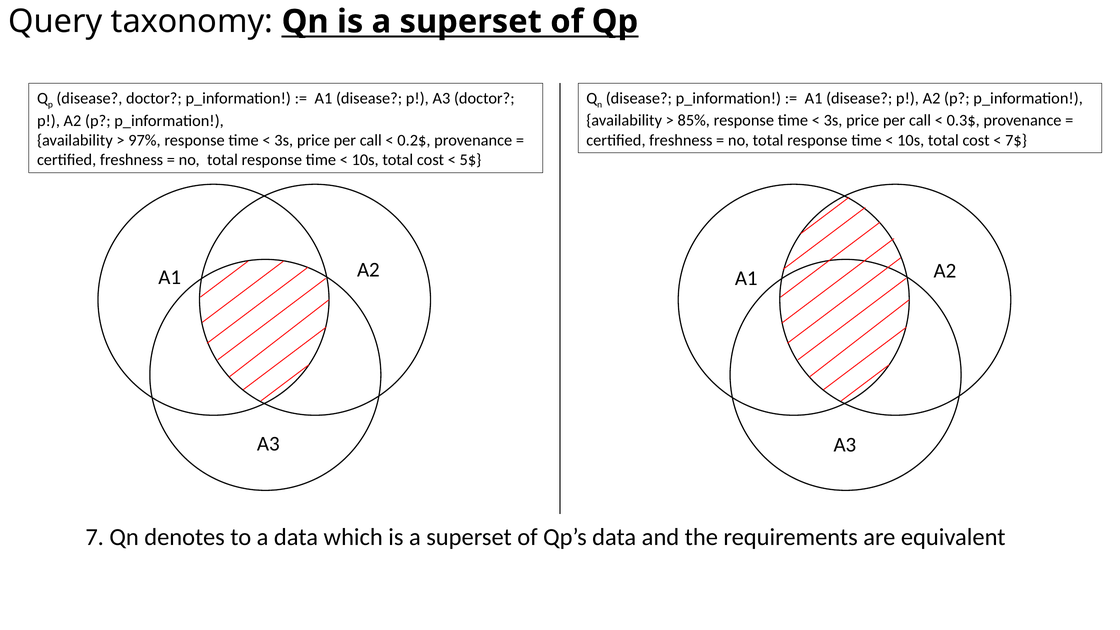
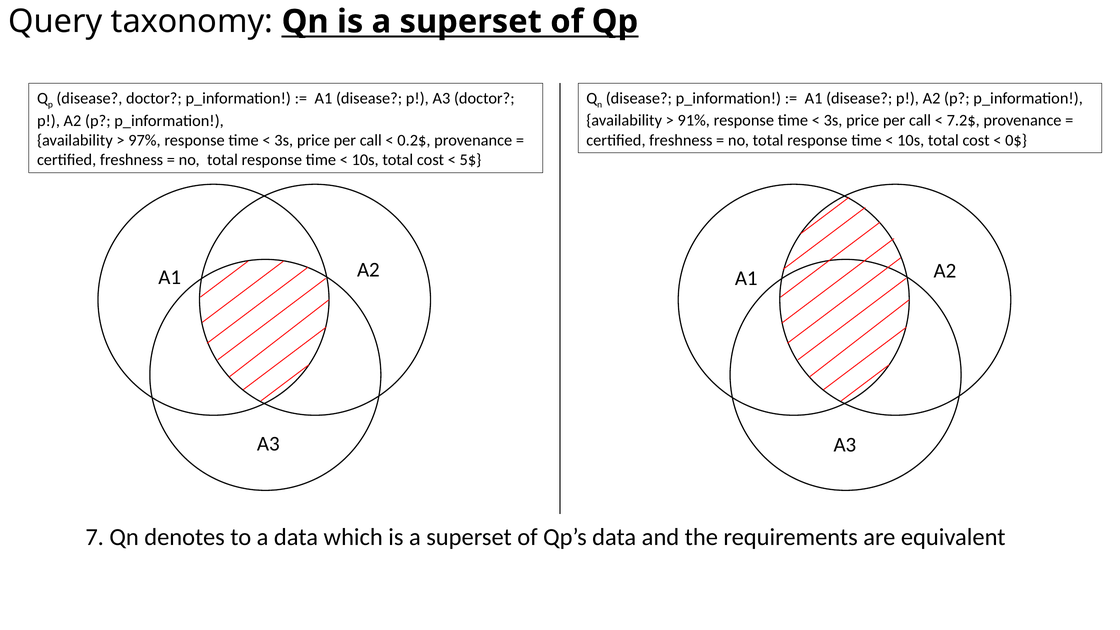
85%: 85% -> 91%
0.3$: 0.3$ -> 7.2$
7$: 7$ -> 0$
